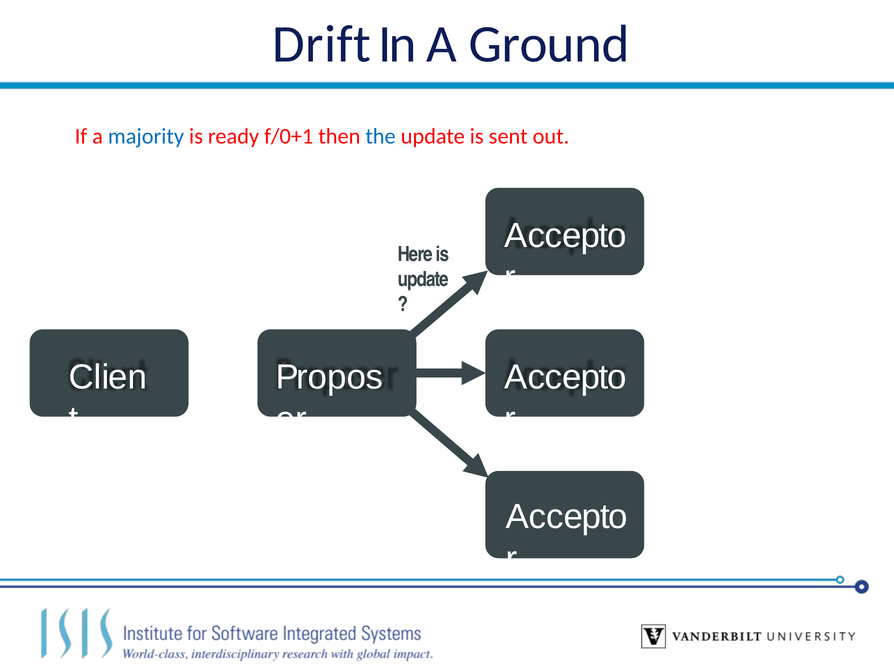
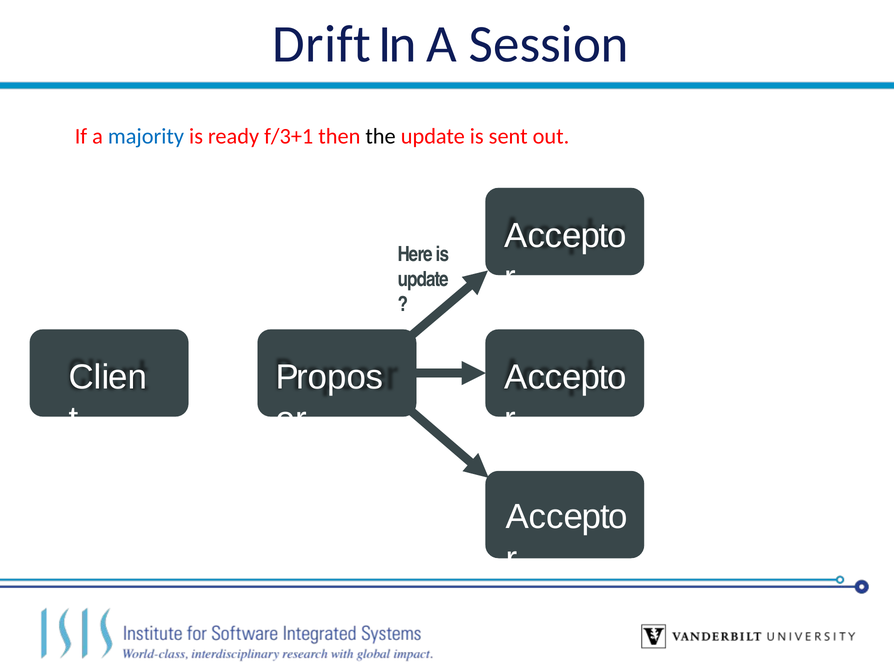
Ground: Ground -> Session
f/0+1: f/0+1 -> f/3+1
the colour: blue -> black
